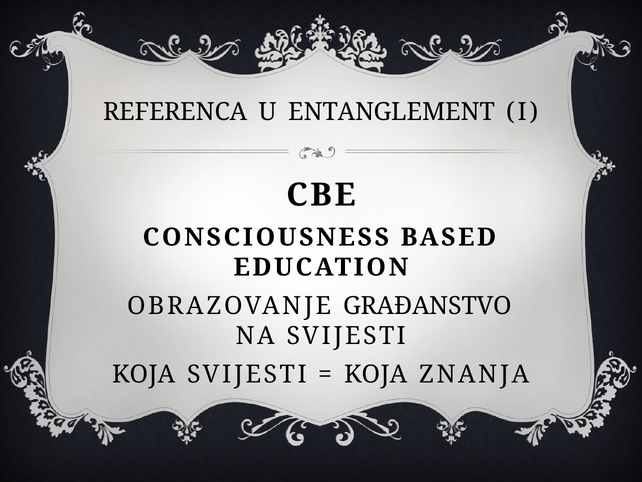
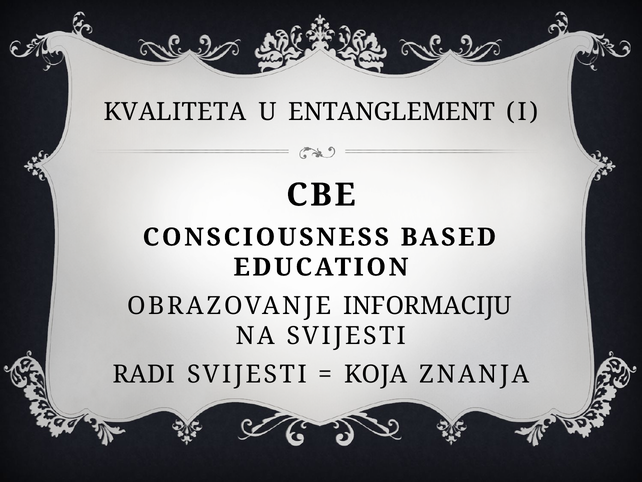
REFERENCA: REFERENCA -> KVALITETA
GRAĐANSTVO: GRAĐANSTVO -> INFORMACIJU
KOJA at (144, 374): KOJA -> RADI
